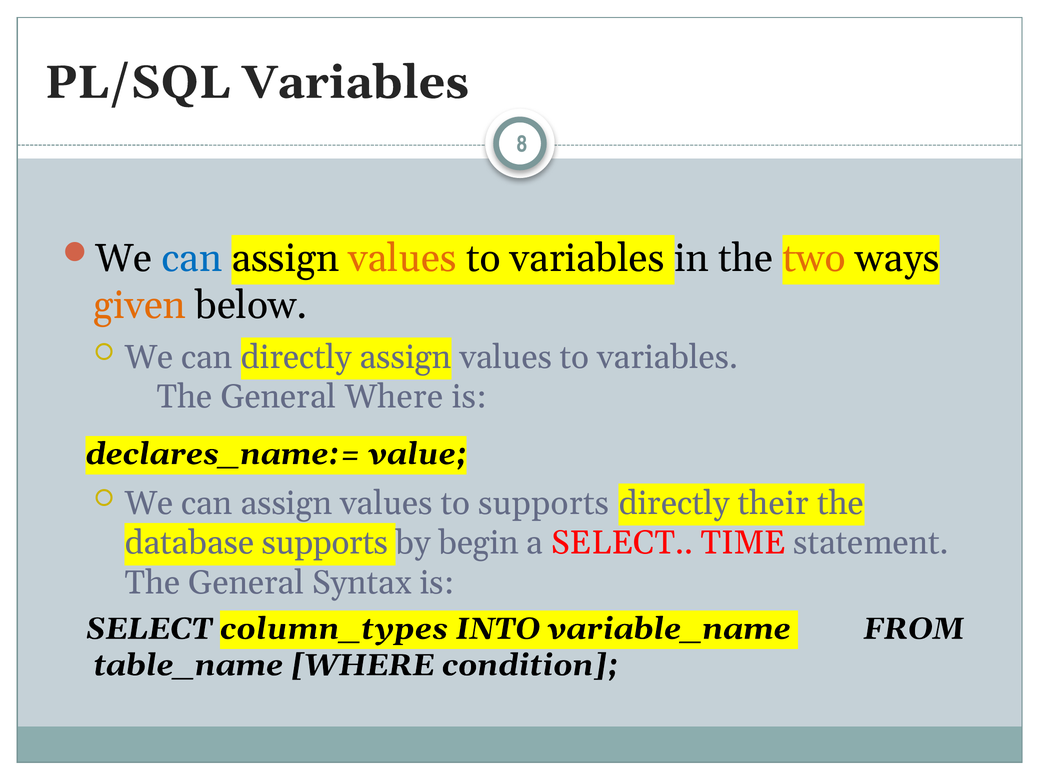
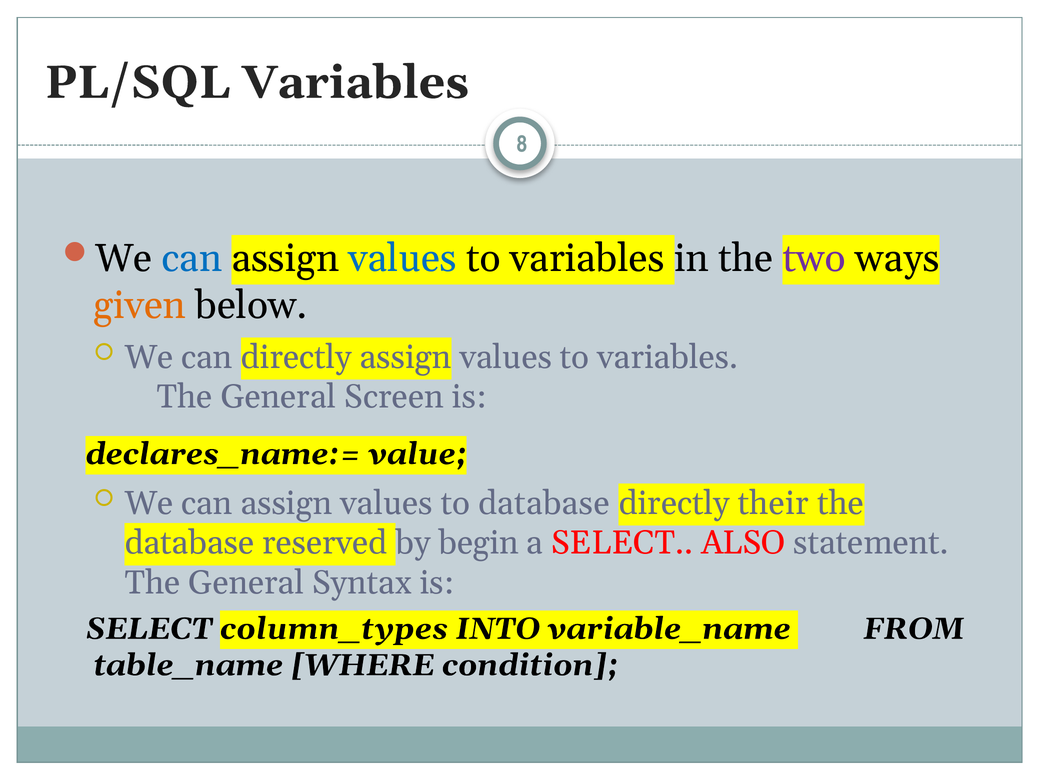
values at (403, 258) colour: orange -> blue
two colour: orange -> purple
General Where: Where -> Screen
to supports: supports -> database
database supports: supports -> reserved
TIME: TIME -> ALSO
